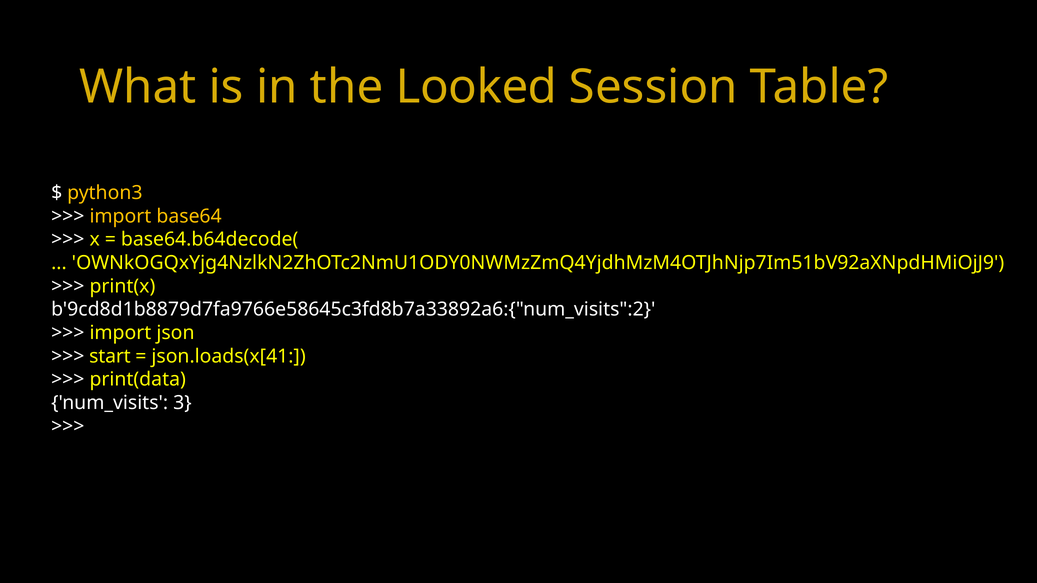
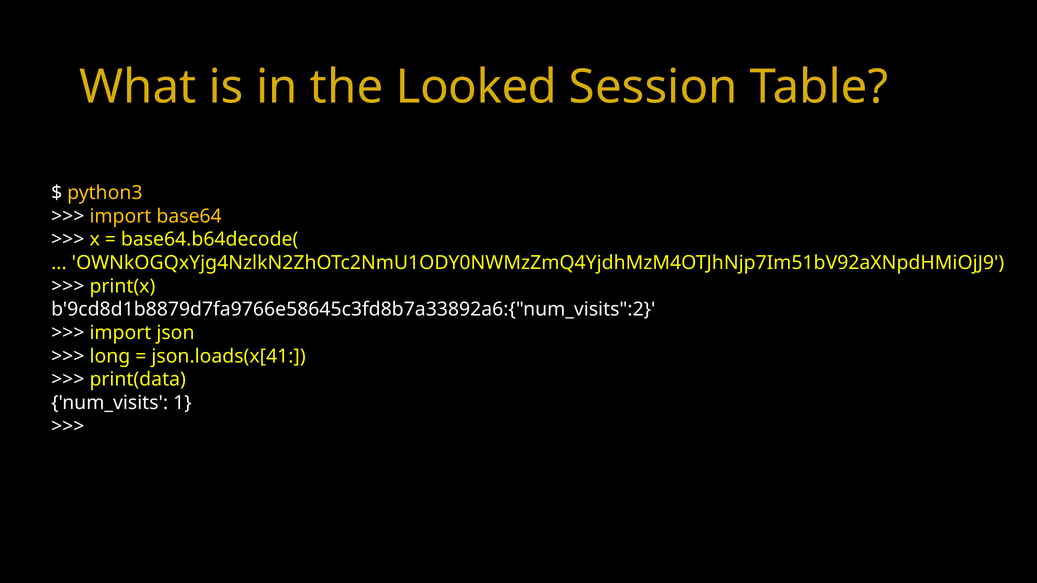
start: start -> long
3: 3 -> 1
